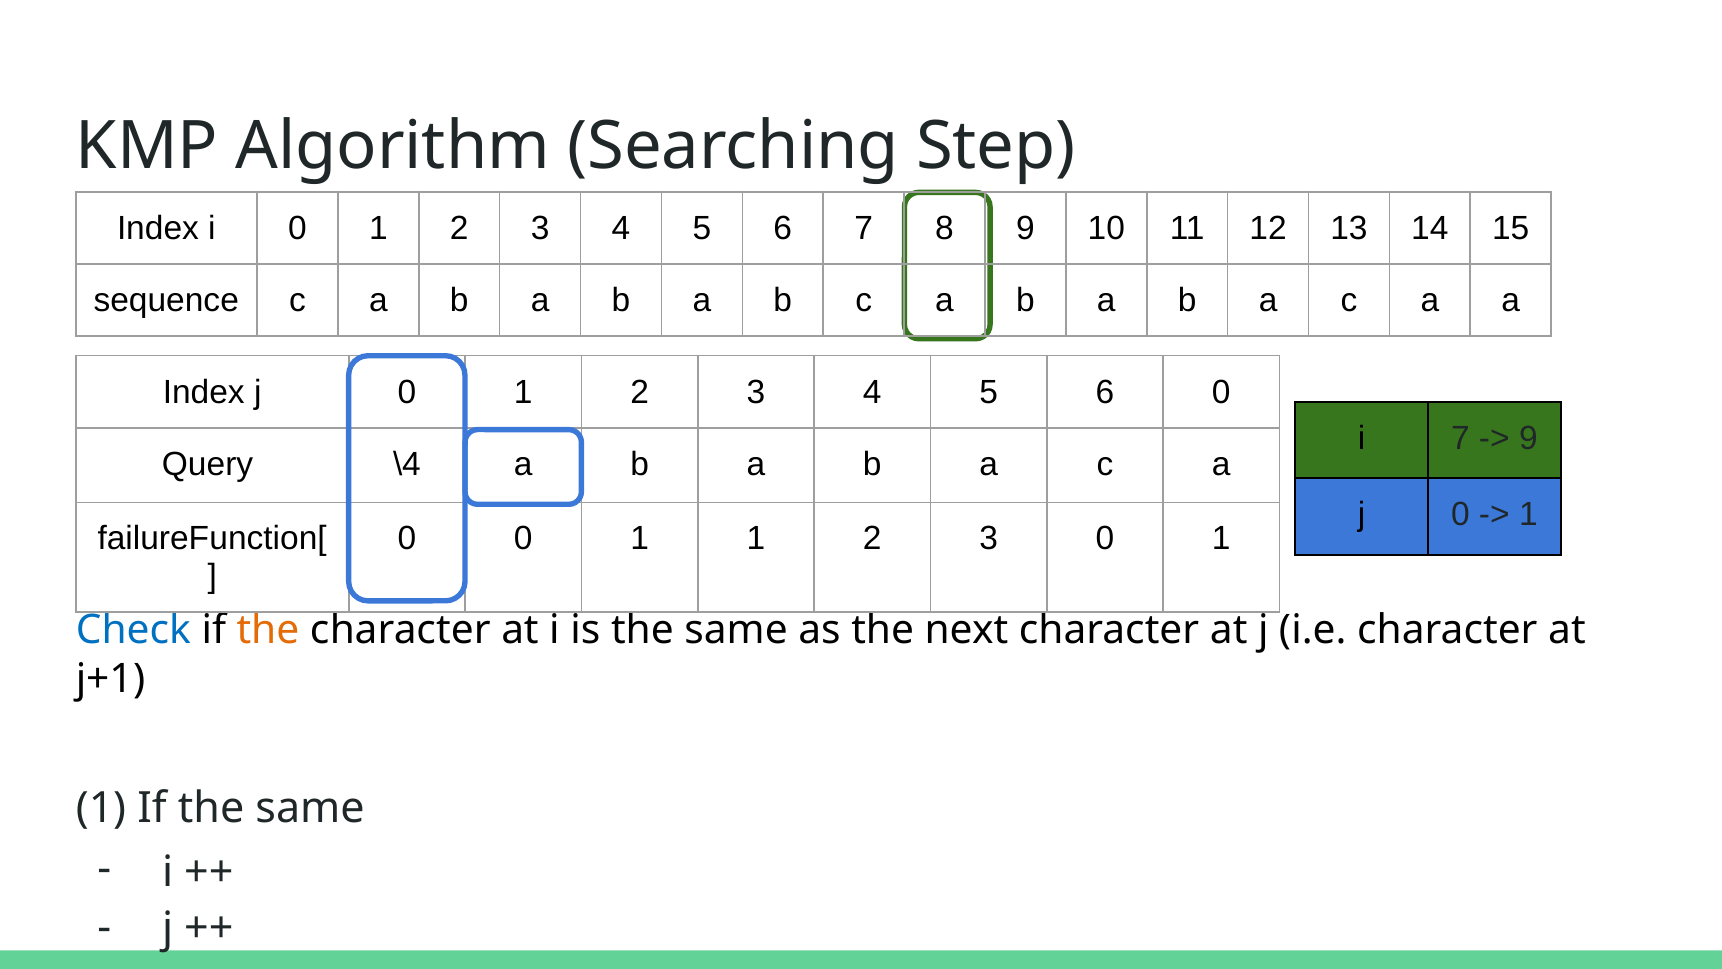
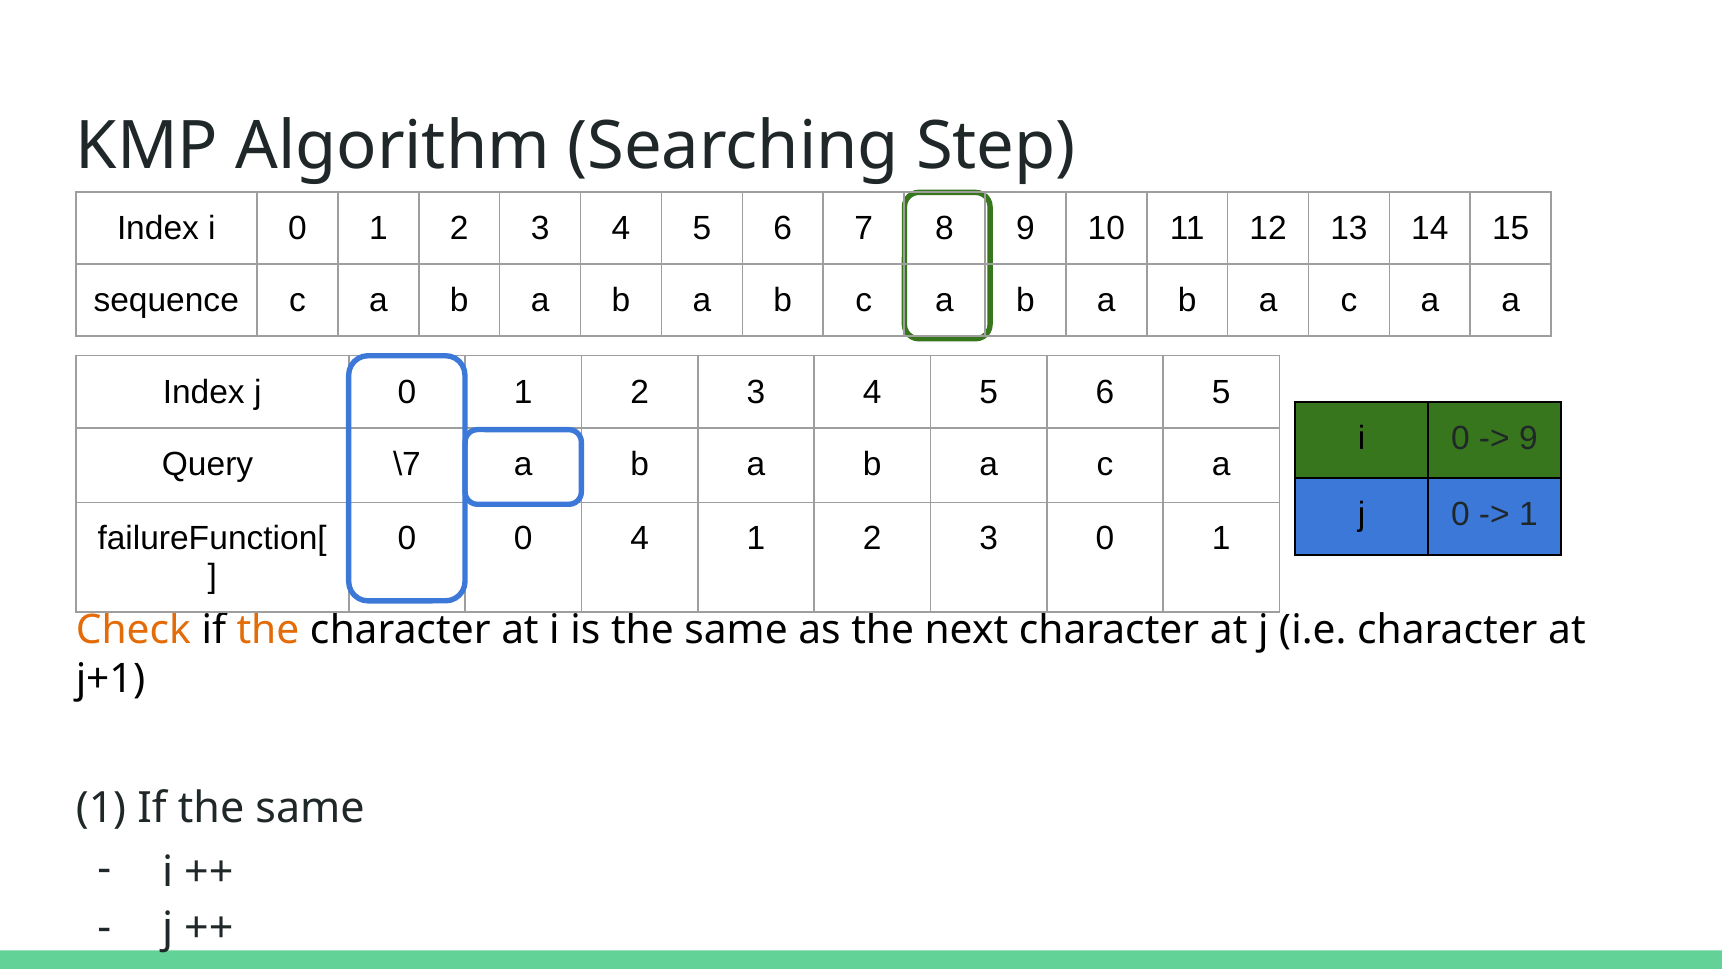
6 0: 0 -> 5
7 at (1460, 438): 7 -> 0
\4: \4 -> \7
0 0 1: 1 -> 4
Check colour: blue -> orange
